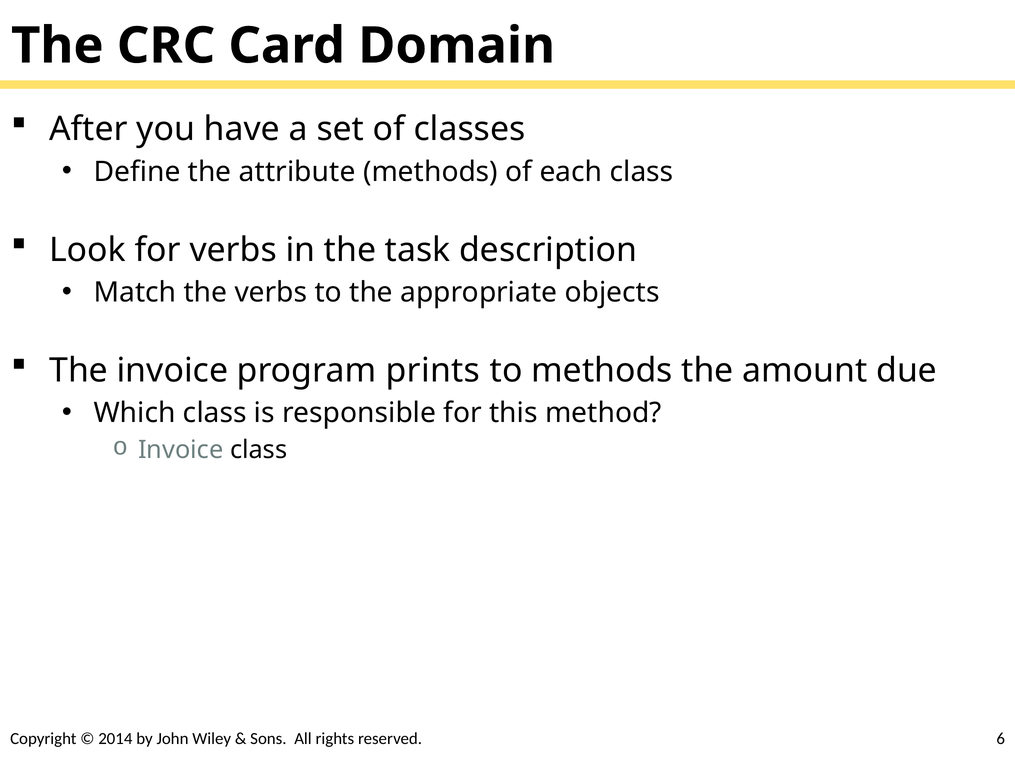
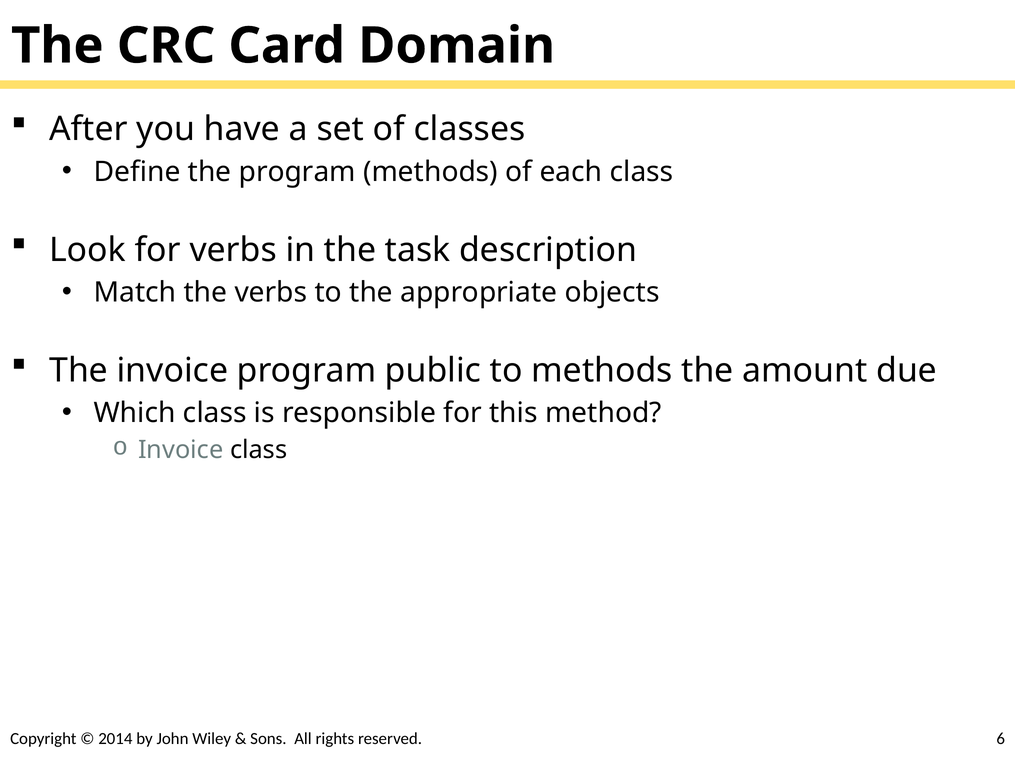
the attribute: attribute -> program
prints: prints -> public
